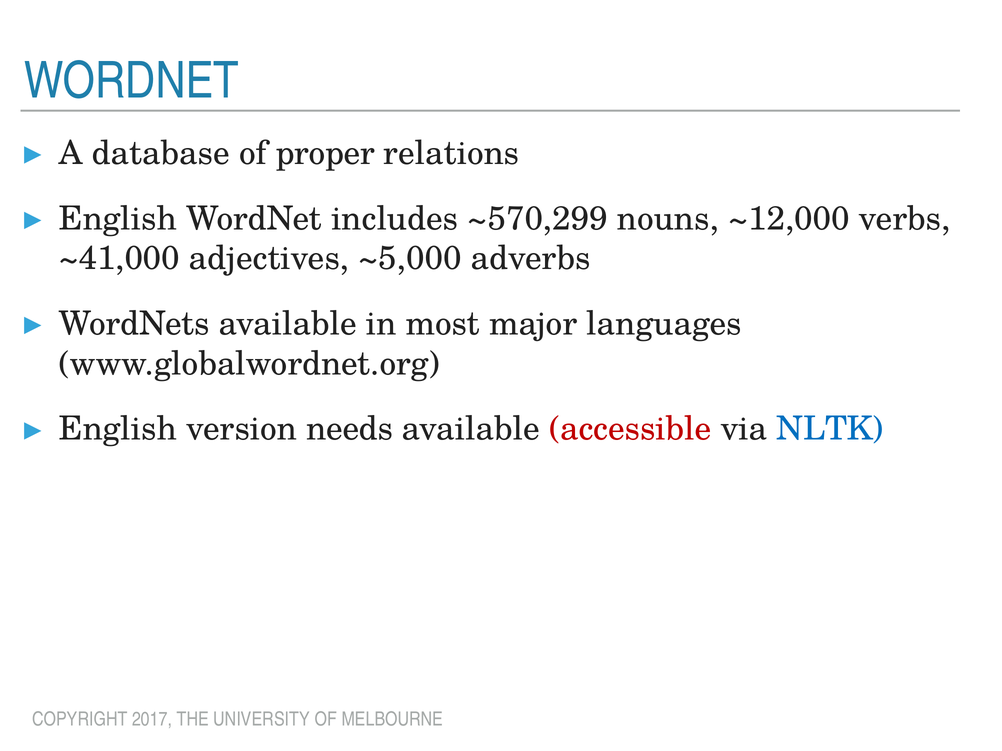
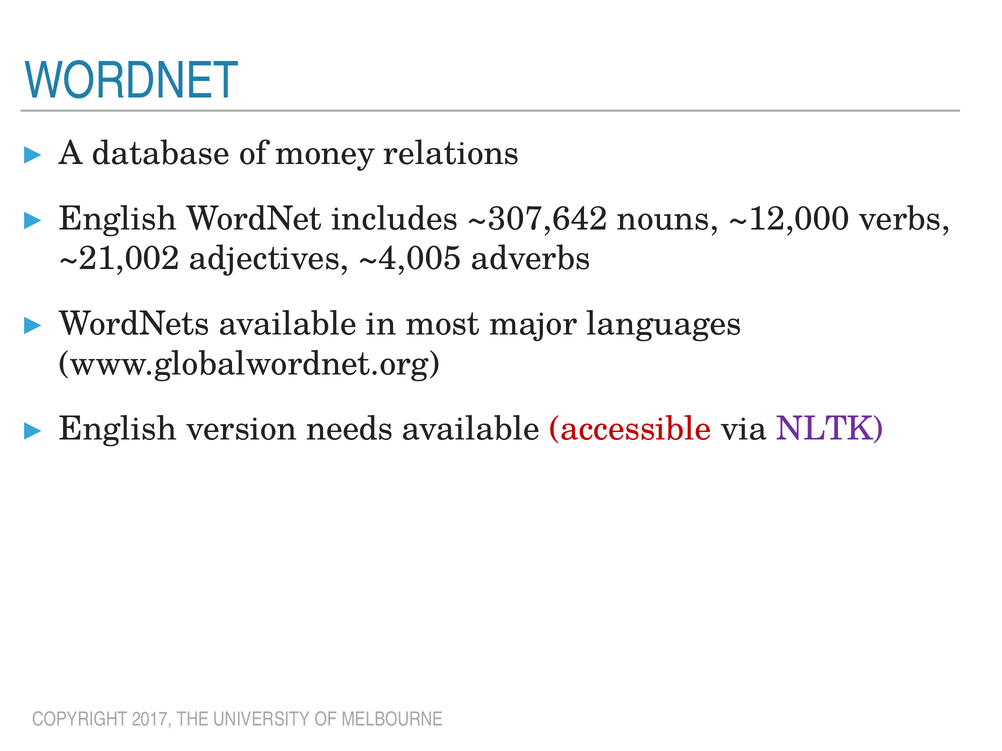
proper: proper -> money
~570,299: ~570,299 -> ~307,642
~41,000: ~41,000 -> ~21,002
~5,000: ~5,000 -> ~4,005
NLTK colour: blue -> purple
